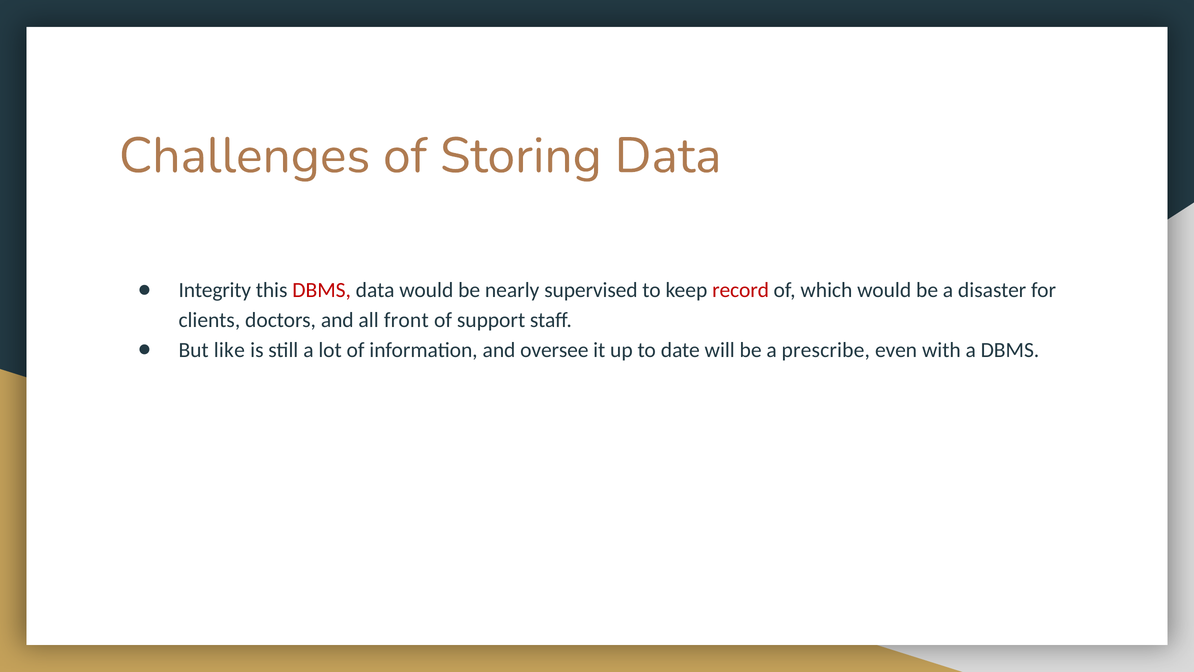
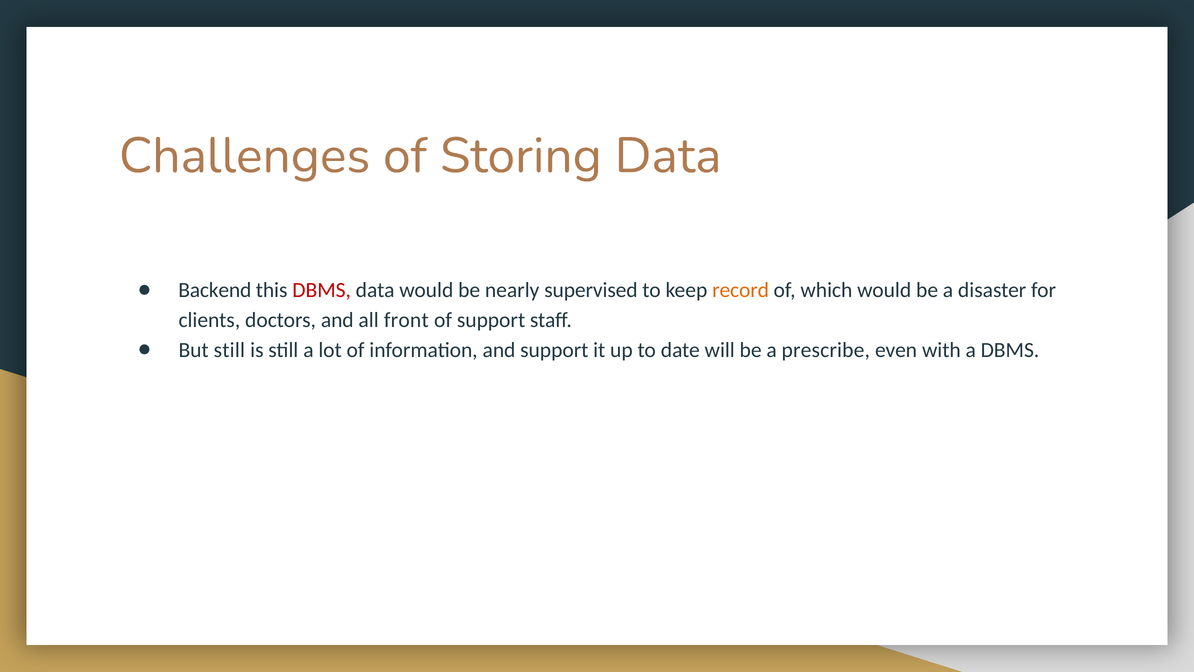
Integrity: Integrity -> Backend
record colour: red -> orange
But like: like -> still
and oversee: oversee -> support
